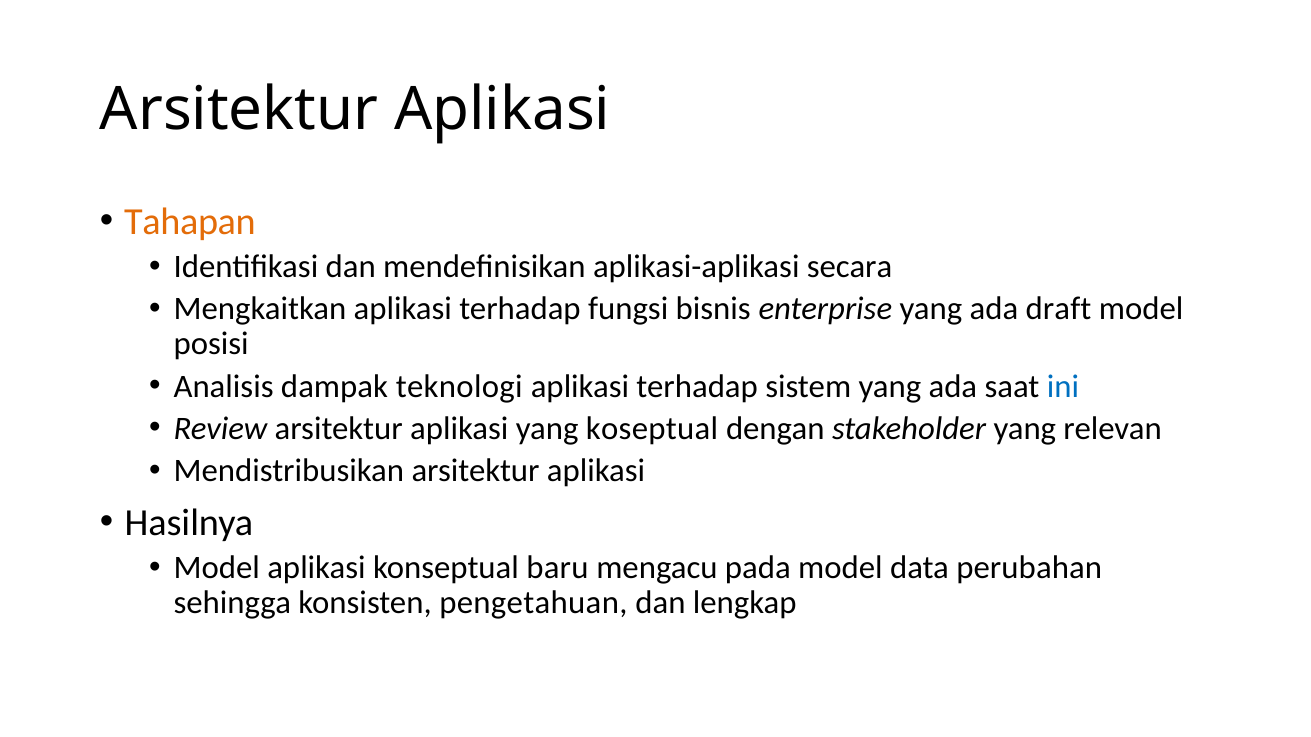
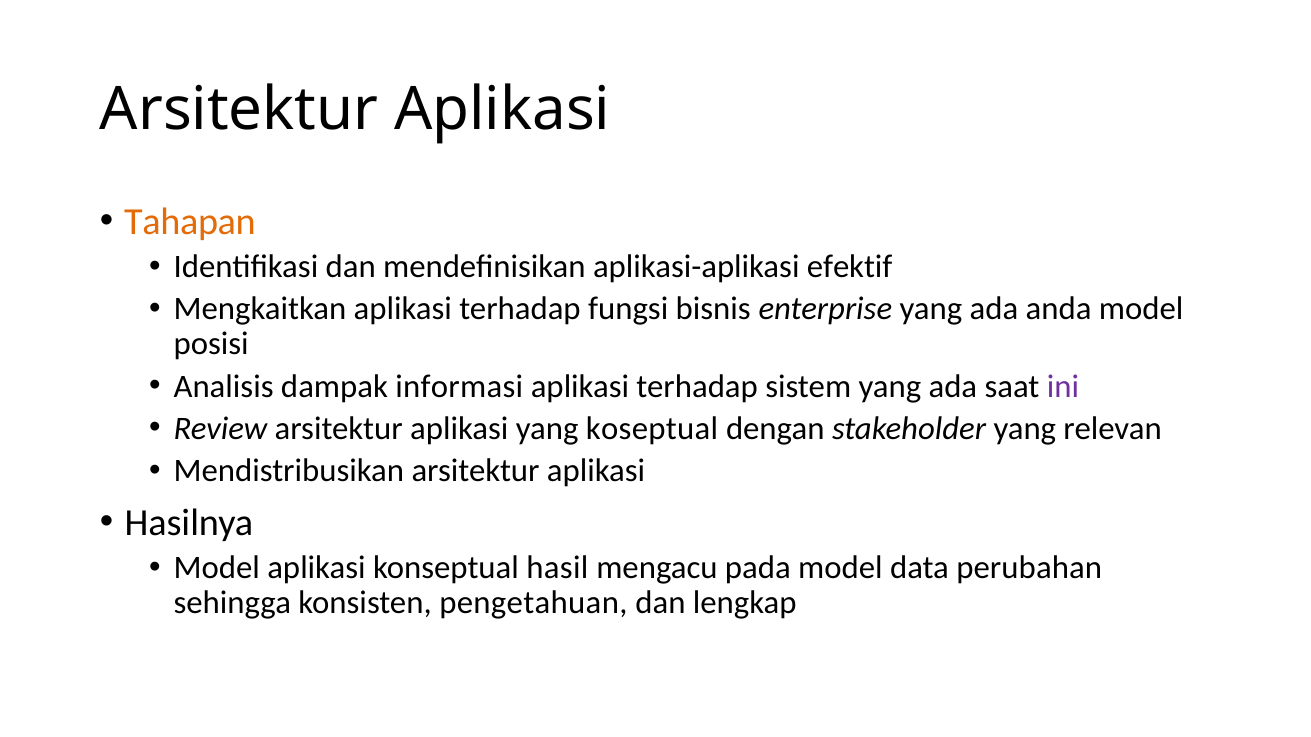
secara: secara -> efektif
draft: draft -> anda
teknologi: teknologi -> informasi
ini colour: blue -> purple
baru: baru -> hasil
